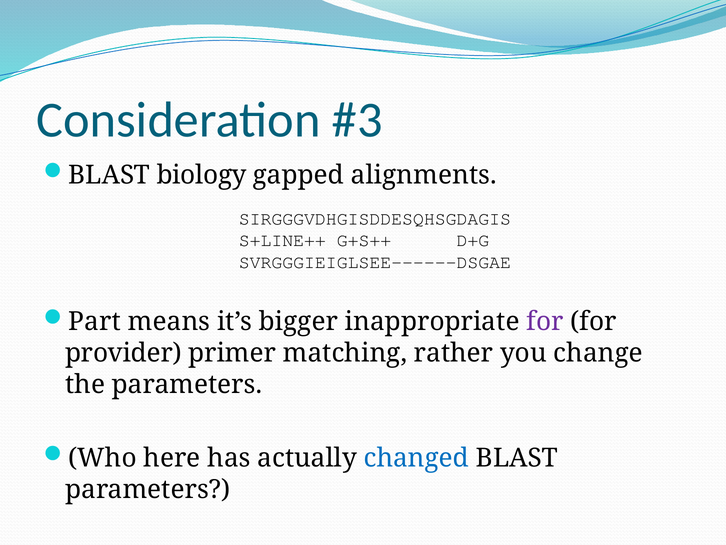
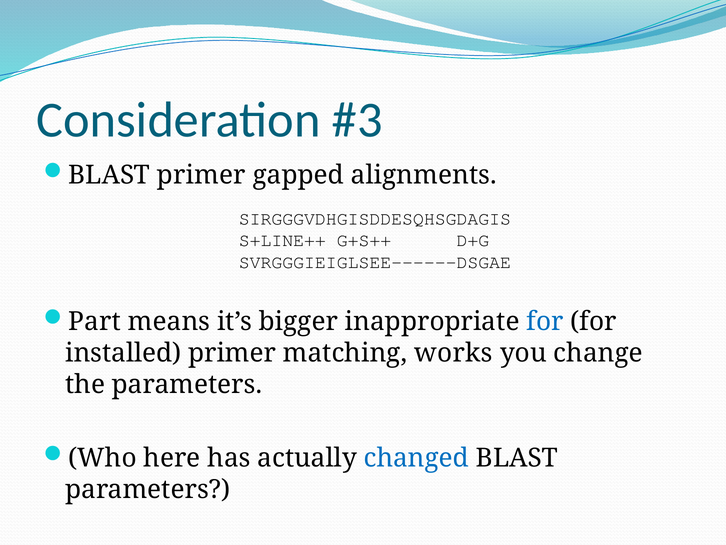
BLAST biology: biology -> primer
for at (545, 321) colour: purple -> blue
provider: provider -> installed
rather: rather -> works
